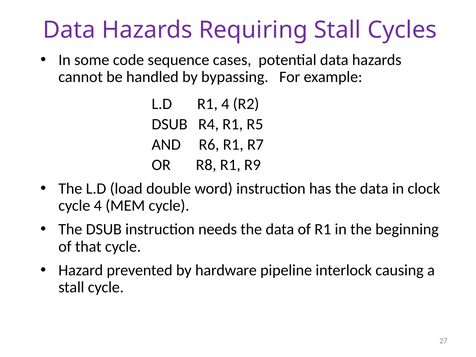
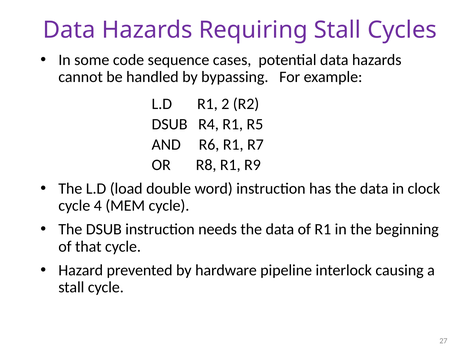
R1 4: 4 -> 2
